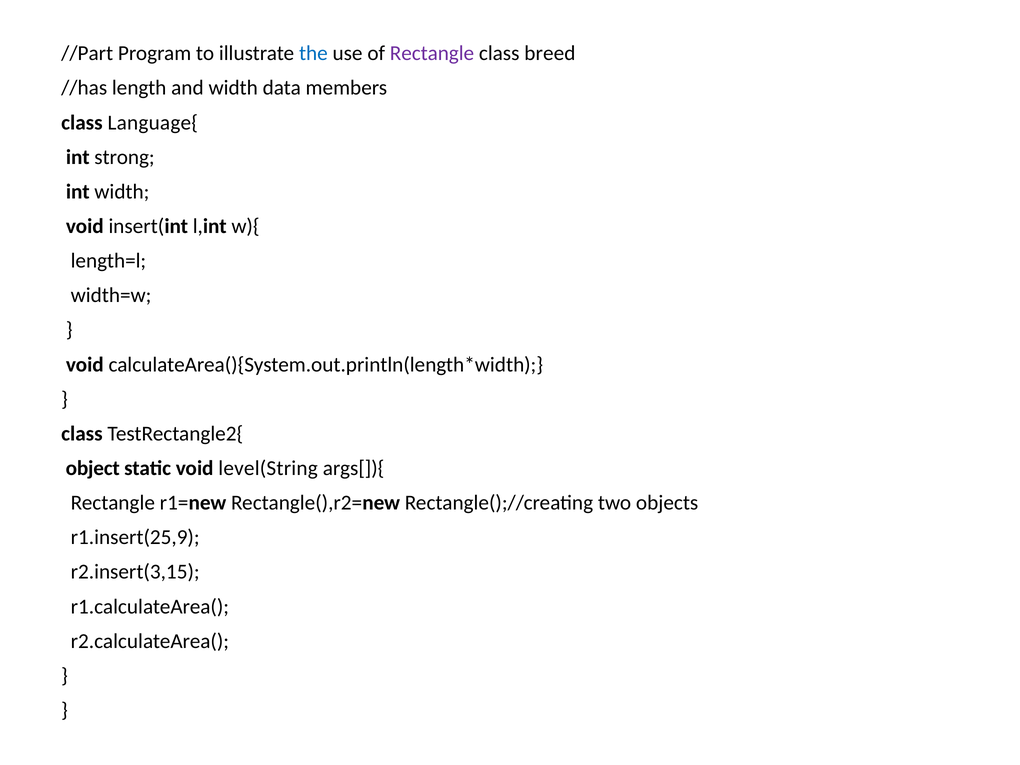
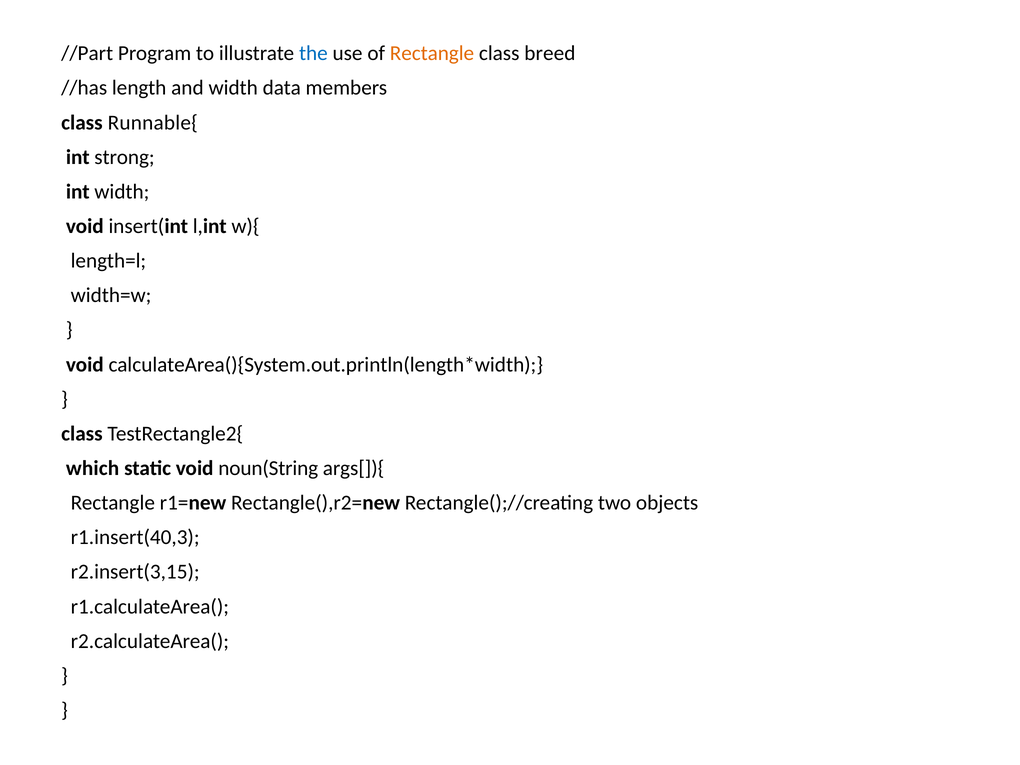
Rectangle at (432, 53) colour: purple -> orange
Language{: Language{ -> Runnable{
object: object -> which
level(String: level(String -> noun(String
r1.insert(25,9: r1.insert(25,9 -> r1.insert(40,3
